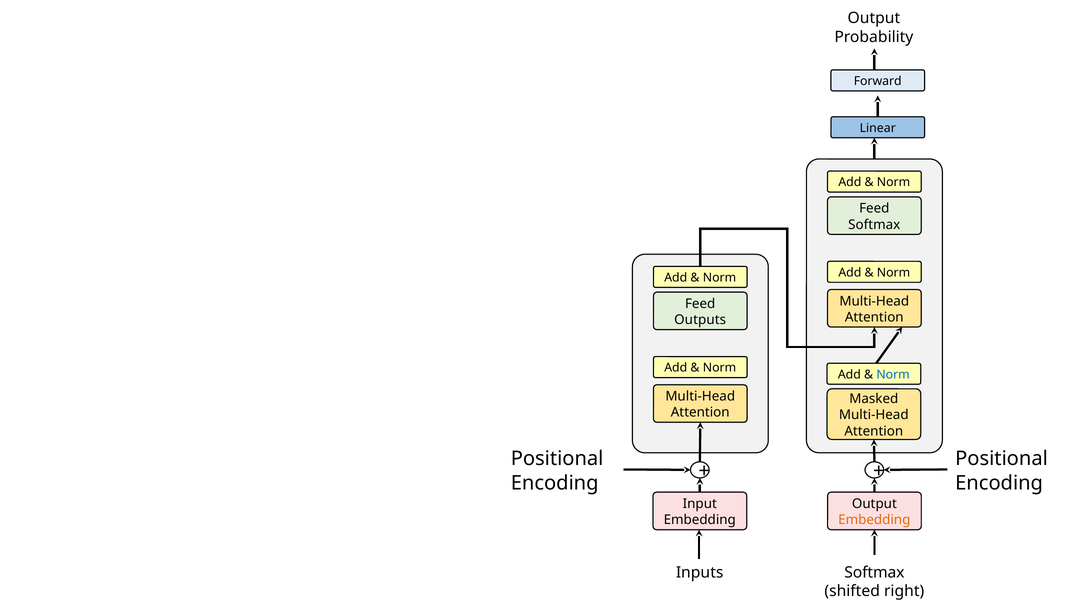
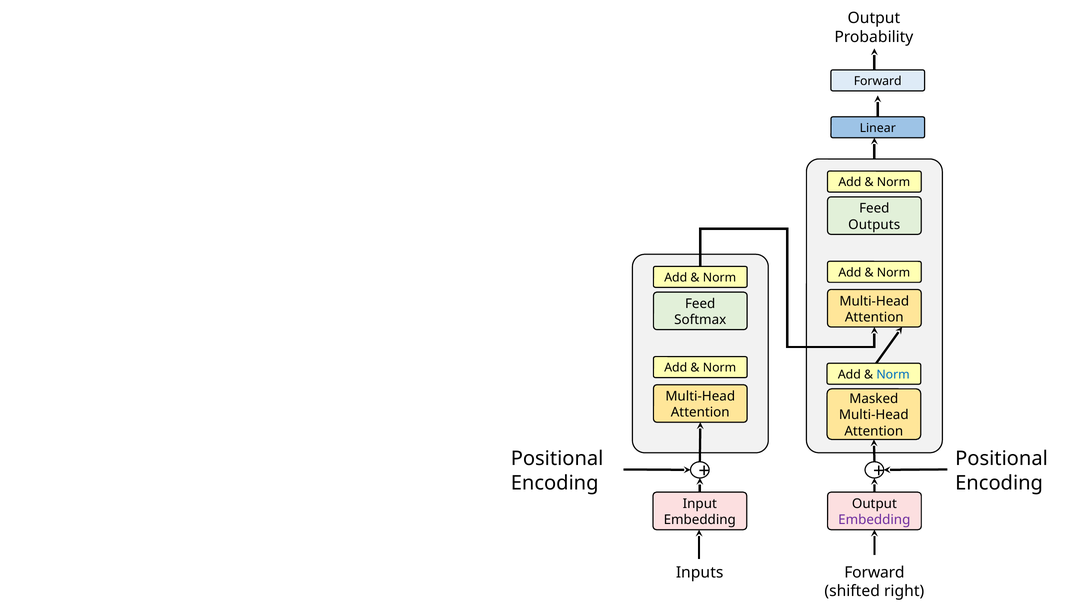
Softmax at (874, 225): Softmax -> Outputs
Outputs: Outputs -> Softmax
Embedding at (874, 520) colour: orange -> purple
Inputs Softmax: Softmax -> Forward
